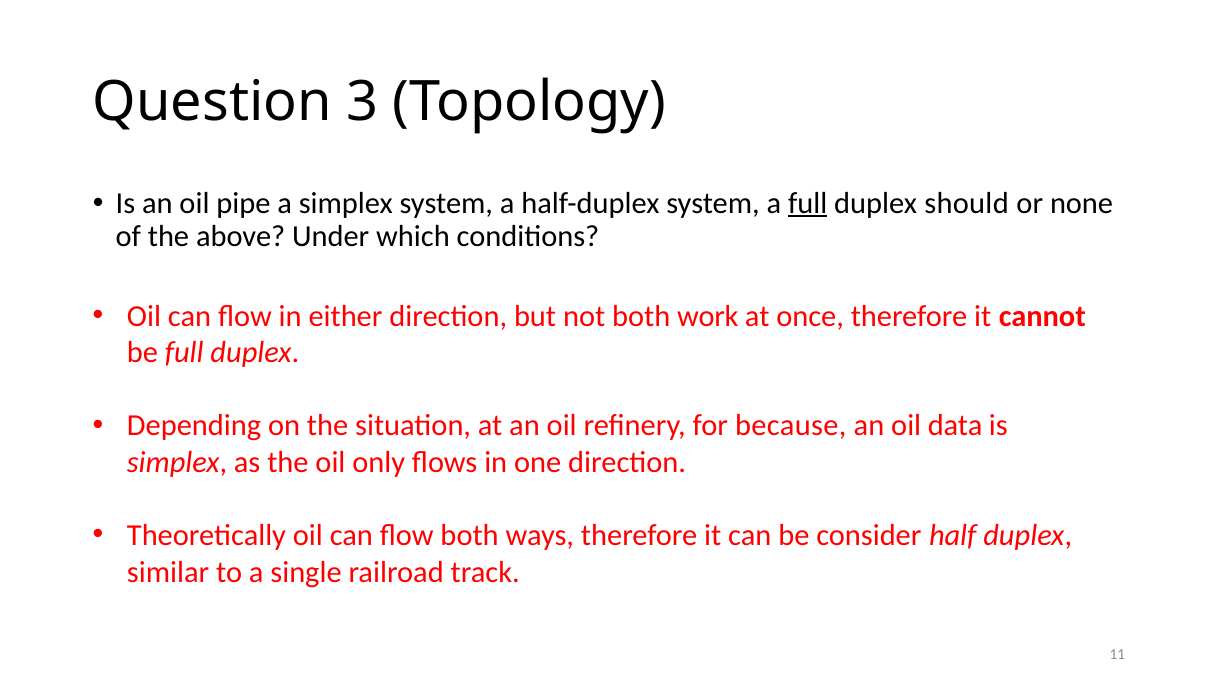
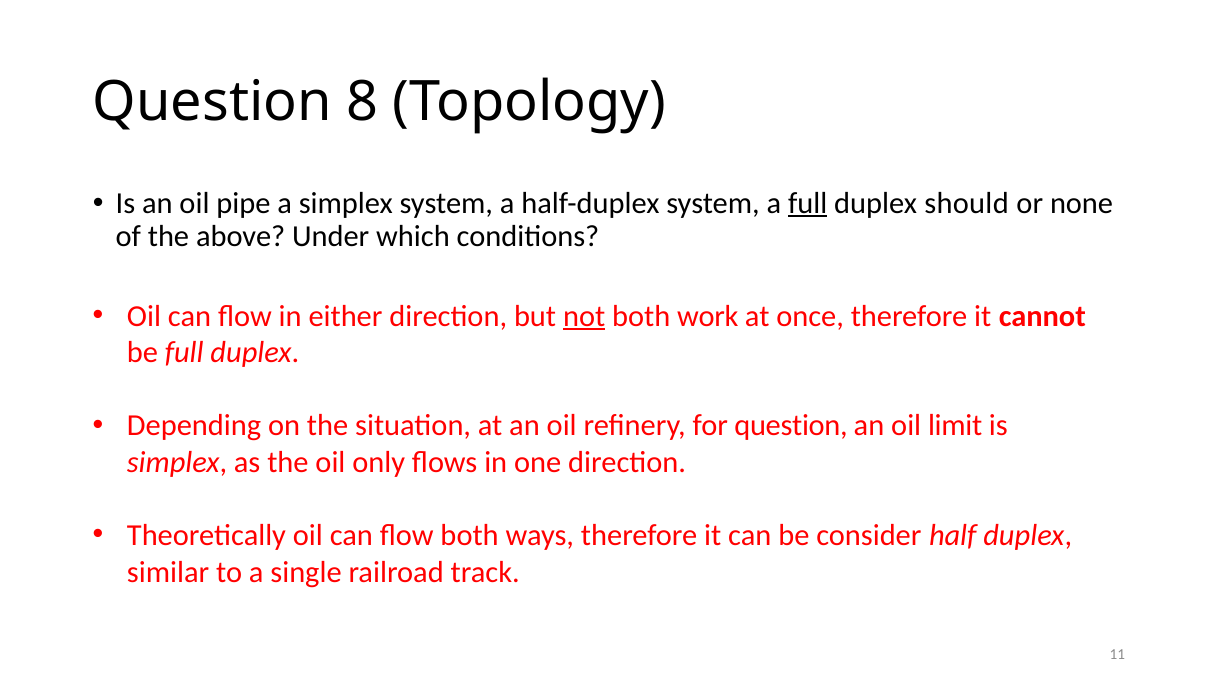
3: 3 -> 8
not underline: none -> present
for because: because -> question
data: data -> limit
